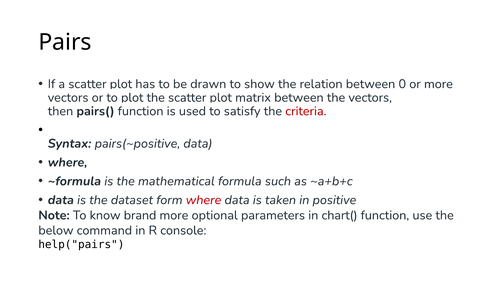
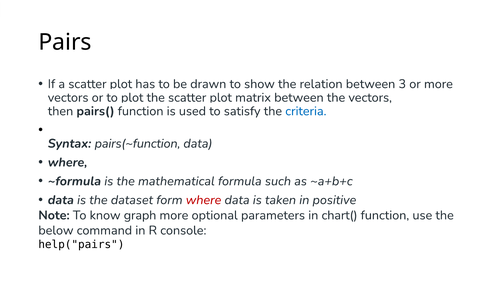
0: 0 -> 3
criteria colour: red -> blue
pairs(~positive: pairs(~positive -> pairs(~function
brand: brand -> graph
